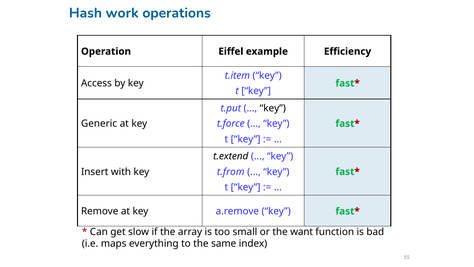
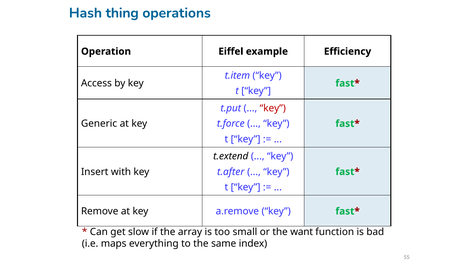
work: work -> thing
key at (273, 108) colour: black -> red
t.from: t.from -> t.after
